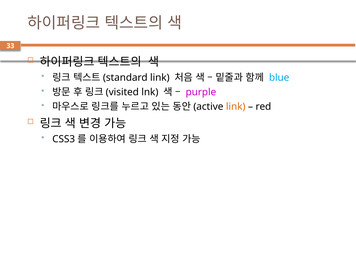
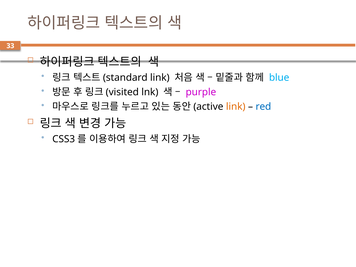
red colour: black -> blue
